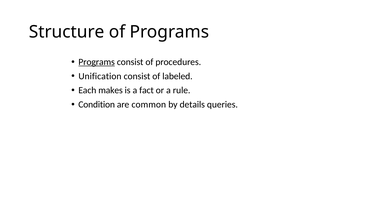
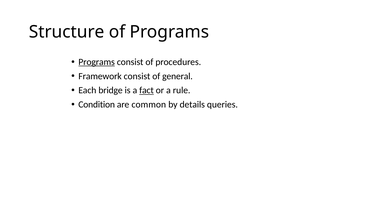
Unification: Unification -> Framework
labeled: labeled -> general
makes: makes -> bridge
fact underline: none -> present
